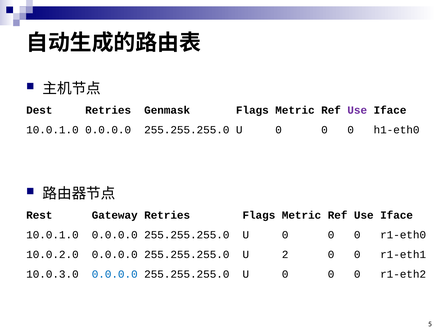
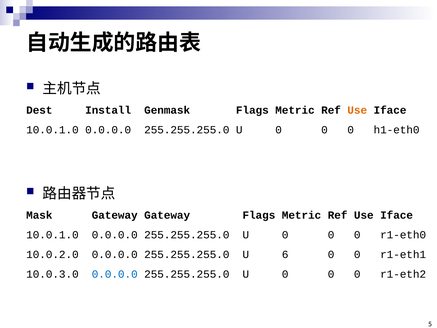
Dest Retries: Retries -> Install
Use at (357, 110) colour: purple -> orange
Rest: Rest -> Mask
Gateway Retries: Retries -> Gateway
2: 2 -> 6
